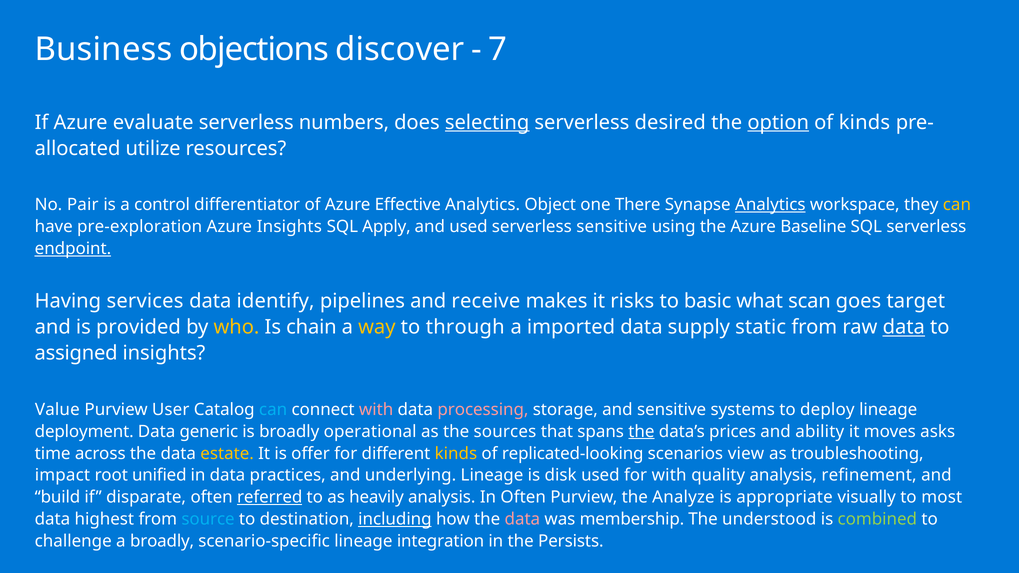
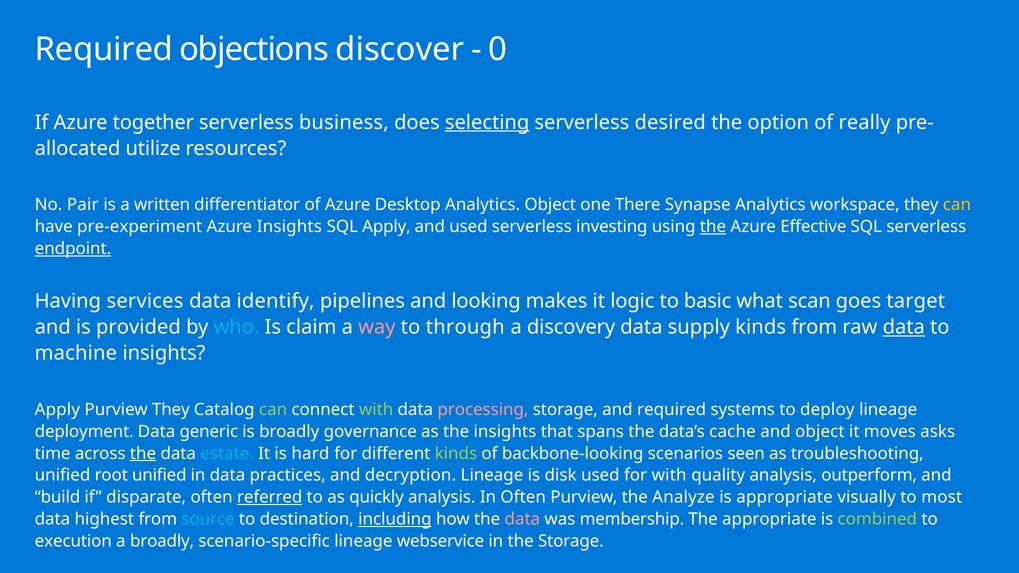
Business at (104, 49): Business -> Required
7: 7 -> 0
evaluate: evaluate -> together
numbers: numbers -> business
option underline: present -> none
of kinds: kinds -> really
control: control -> written
Effective: Effective -> Desktop
Analytics at (770, 205) underline: present -> none
pre-exploration: pre-exploration -> pre-experiment
serverless sensitive: sensitive -> investing
the at (713, 227) underline: none -> present
Baseline: Baseline -> Effective
receive: receive -> looking
risks: risks -> logic
who colour: yellow -> light blue
chain: chain -> claim
way colour: yellow -> pink
imported: imported -> discovery
supply static: static -> kinds
assigned: assigned -> machine
Value at (57, 410): Value -> Apply
Purview User: User -> They
can at (273, 410) colour: light blue -> light green
with at (376, 410) colour: pink -> light green
and sensitive: sensitive -> required
operational: operational -> governance
the sources: sources -> insights
the at (641, 432) underline: present -> none
prices: prices -> cache
and ability: ability -> object
the at (143, 454) underline: none -> present
estate colour: yellow -> light blue
offer: offer -> hard
kinds at (456, 454) colour: yellow -> light green
replicated-looking: replicated-looking -> backbone-looking
view: view -> seen
impact at (62, 476): impact -> unified
underlying: underlying -> decryption
refinement: refinement -> outperform
heavily: heavily -> quickly
The understood: understood -> appropriate
challenge: challenge -> execution
integration: integration -> webservice
the Persists: Persists -> Storage
